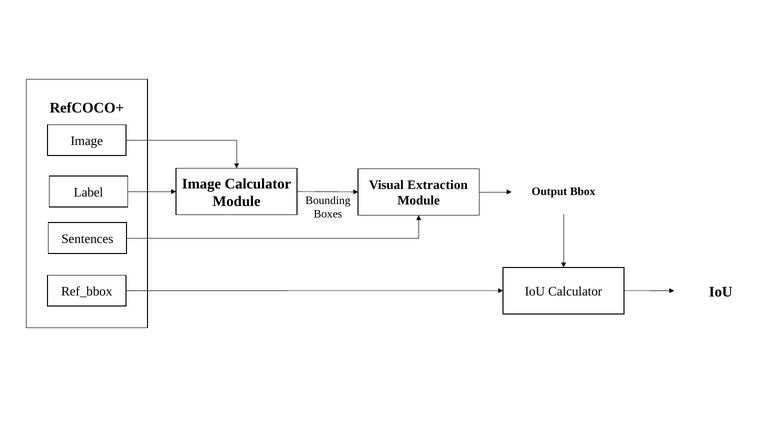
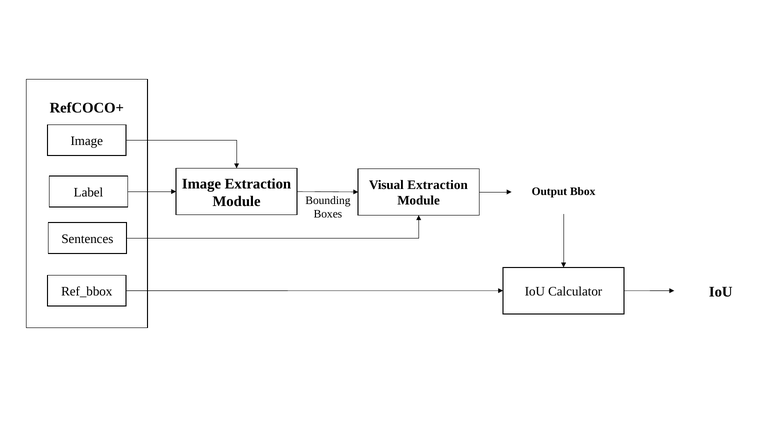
Image Calculator: Calculator -> Extraction
